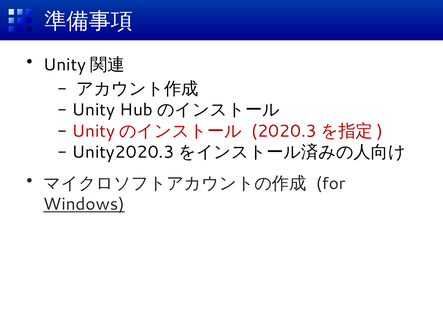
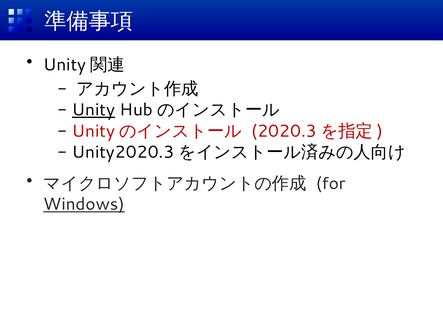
Unity underline: none -> present
